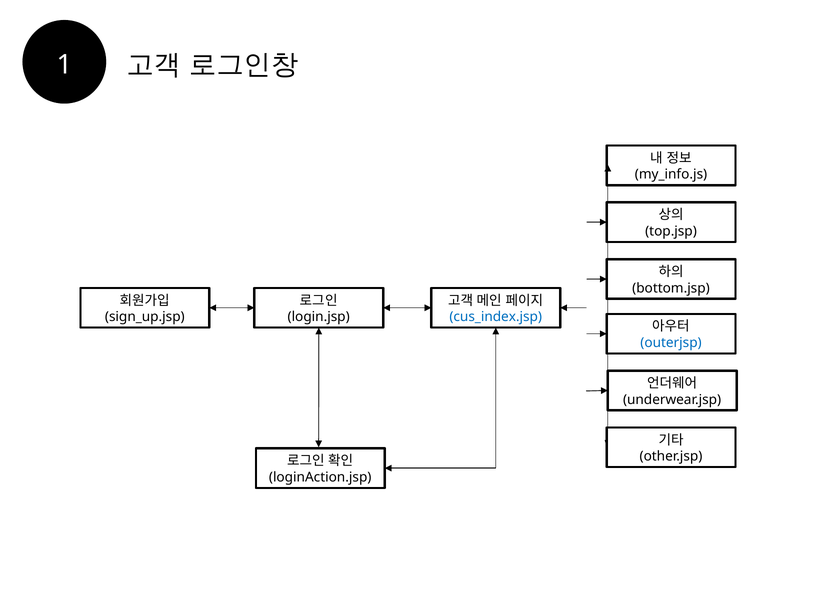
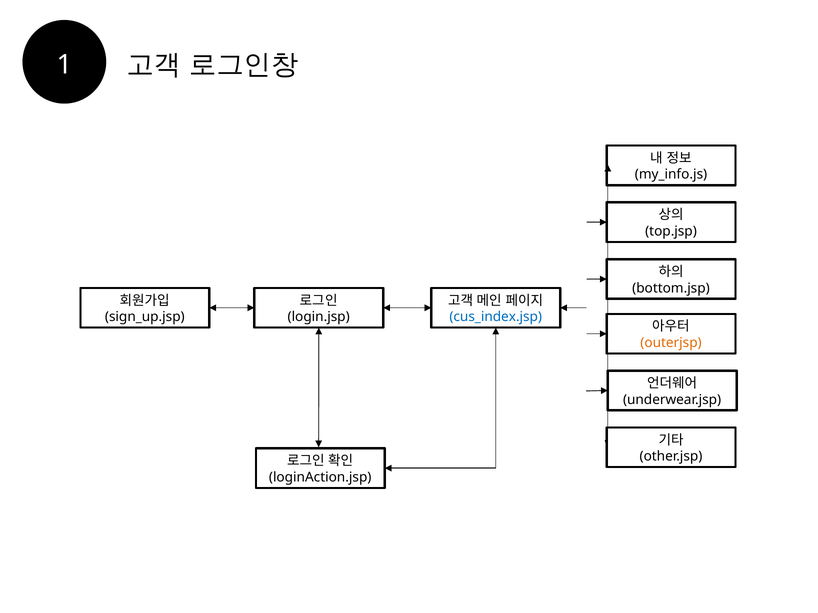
outerjsp colour: blue -> orange
